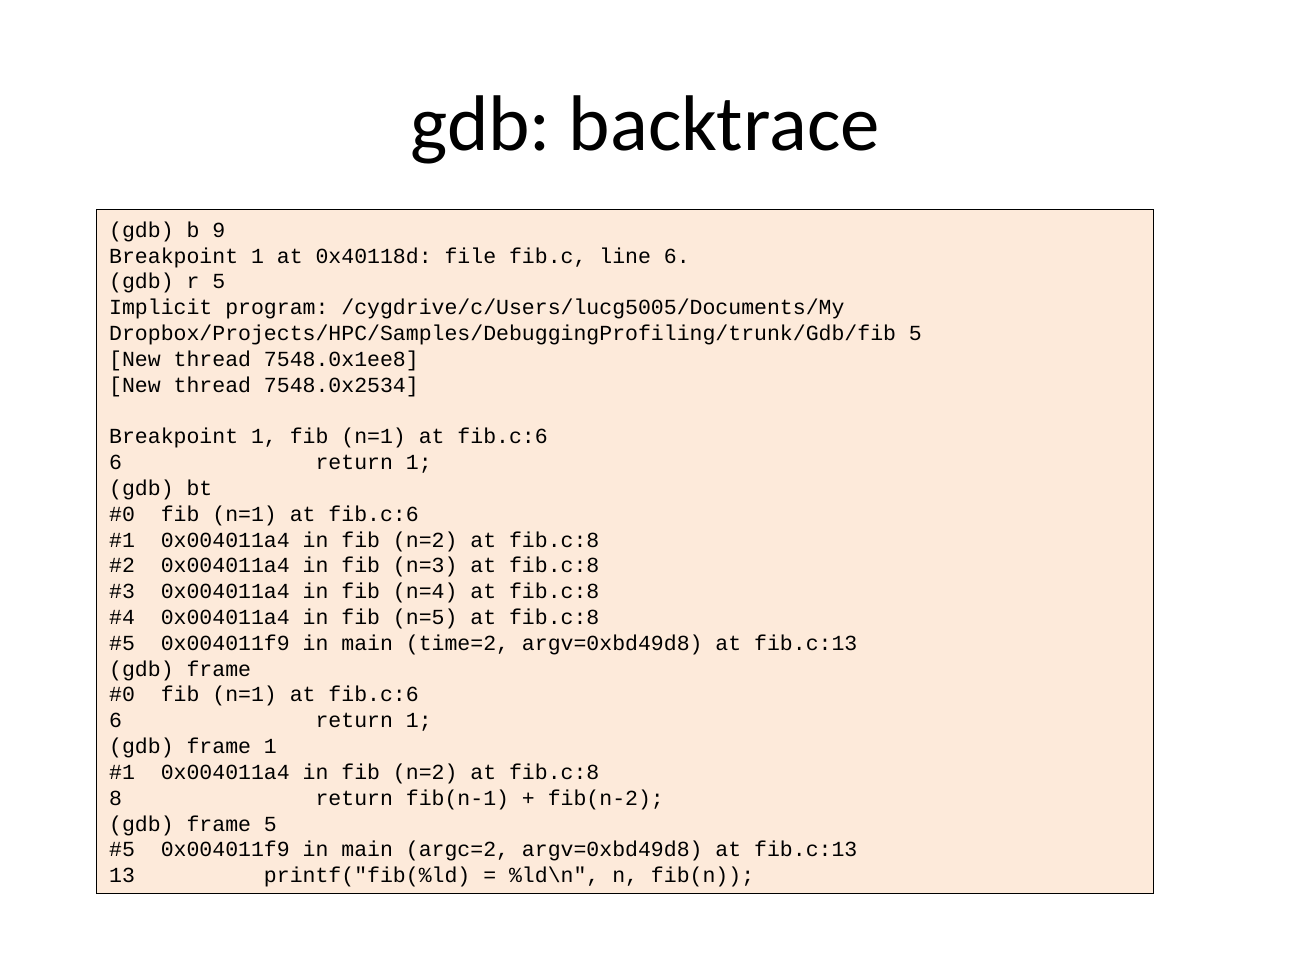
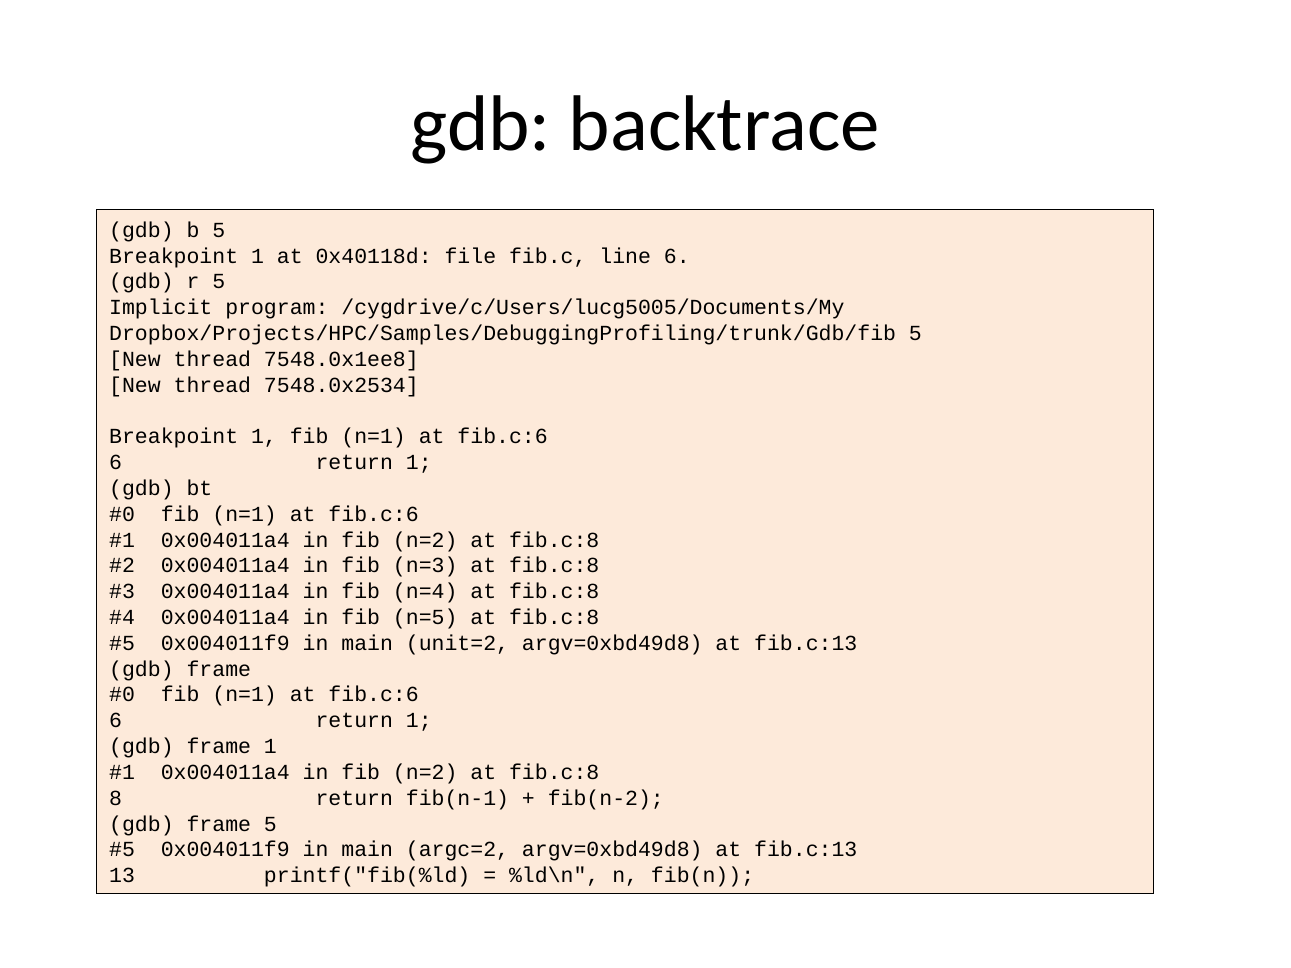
b 9: 9 -> 5
time=2: time=2 -> unit=2
